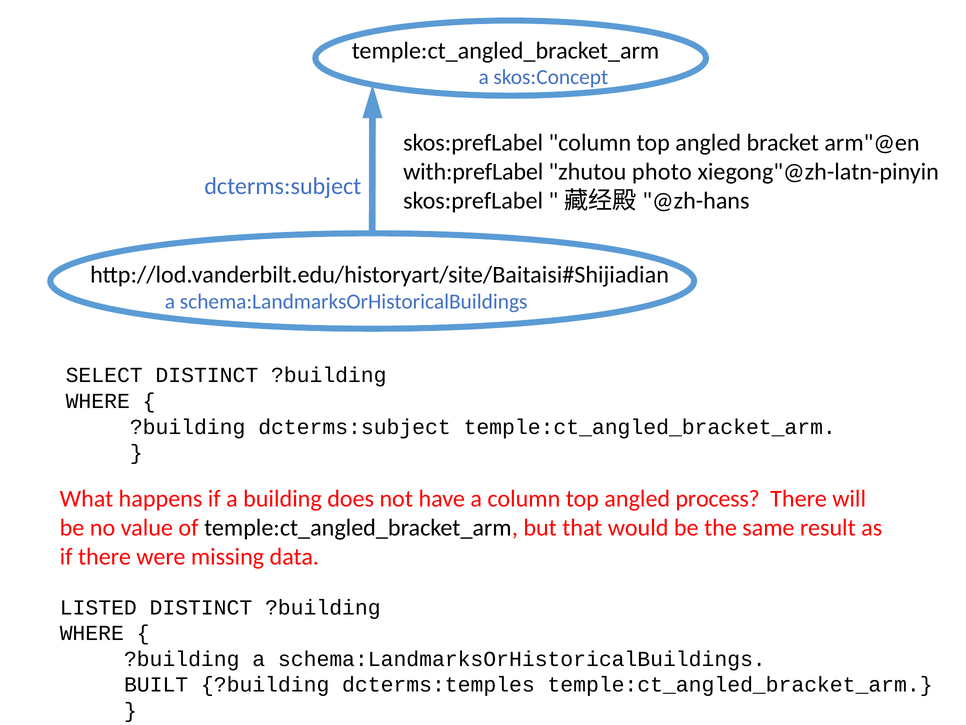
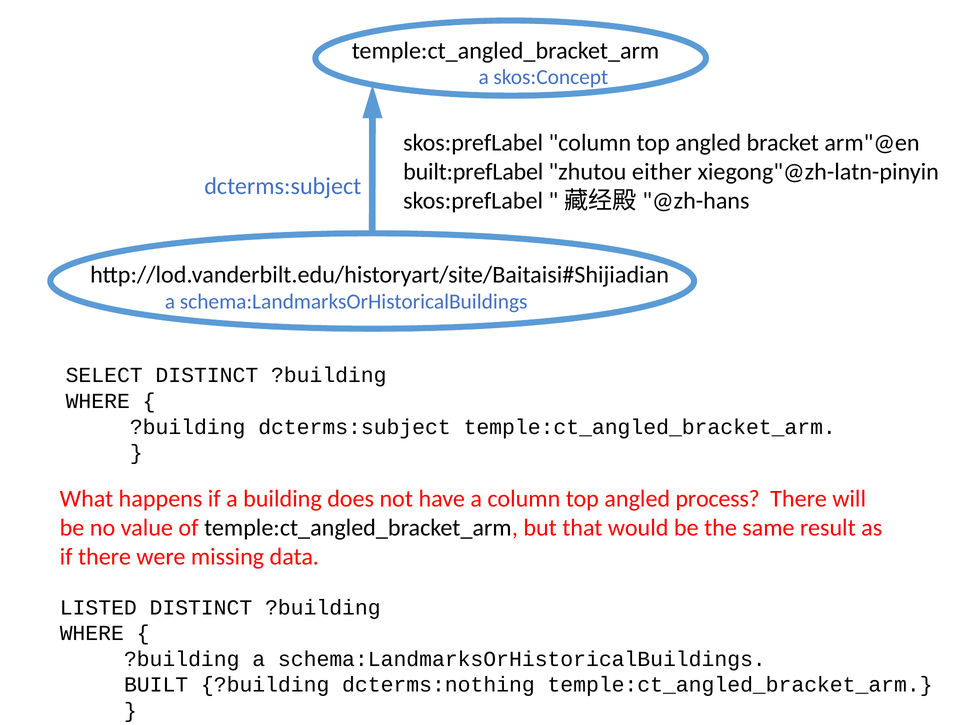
with:prefLabel: with:prefLabel -> built:prefLabel
photo: photo -> either
dcterms:temples: dcterms:temples -> dcterms:nothing
